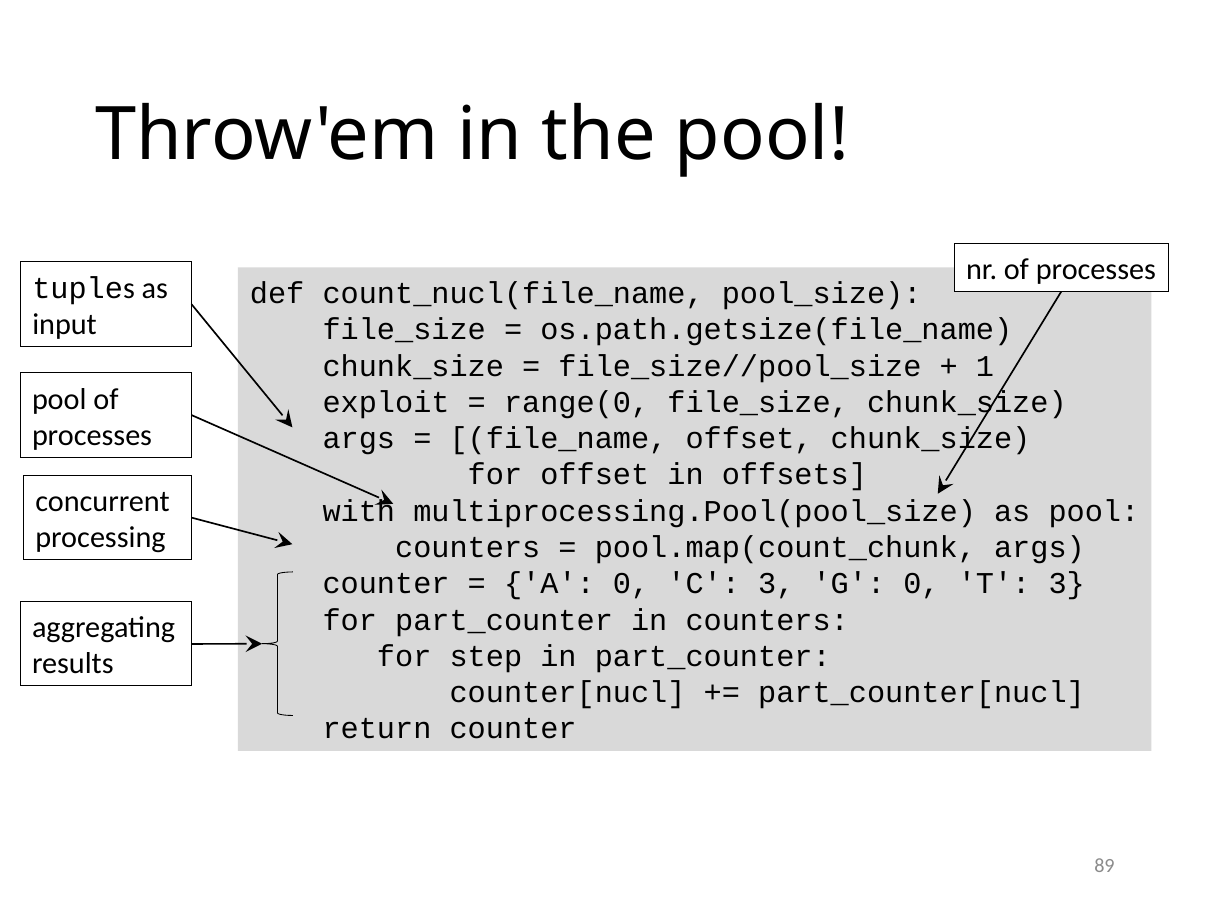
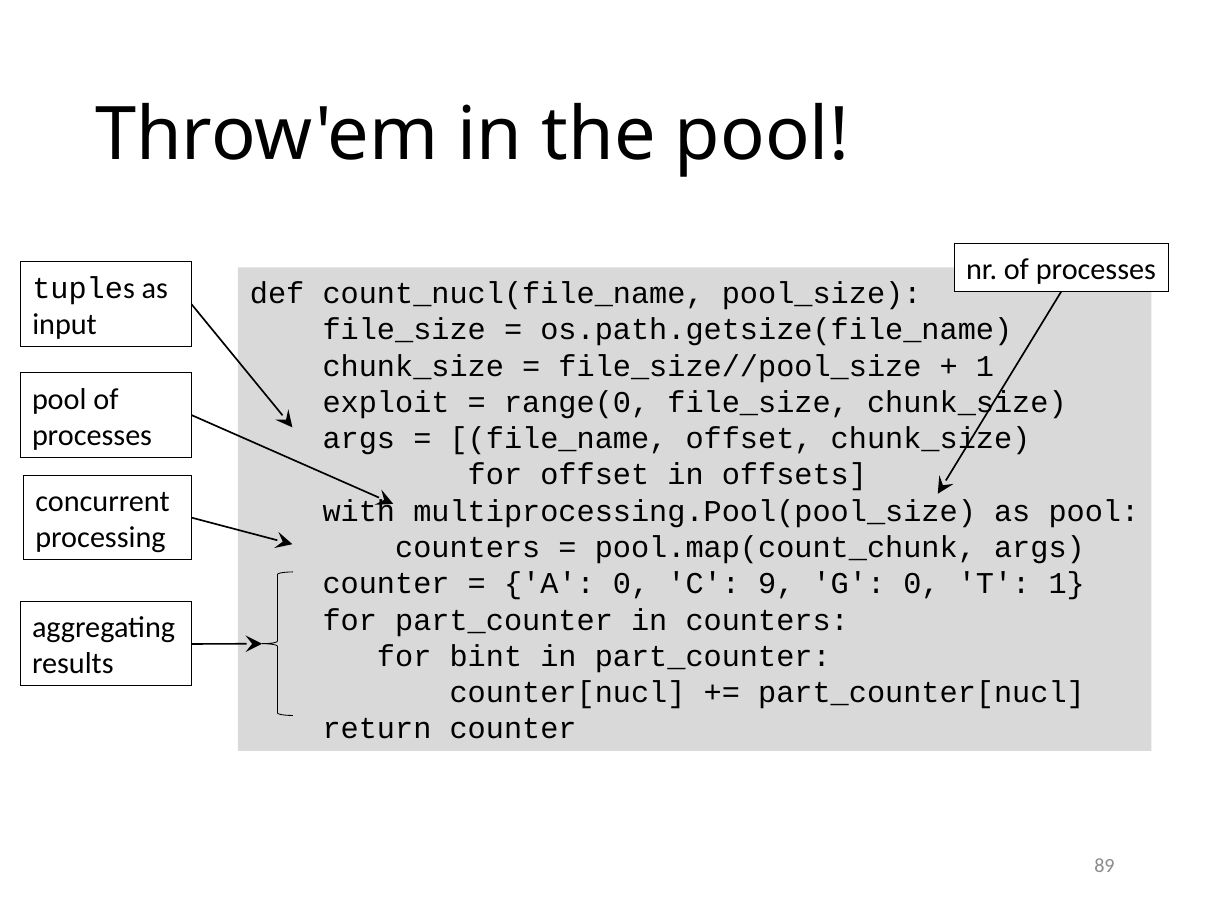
C 3: 3 -> 9
T 3: 3 -> 1
step: step -> bint
